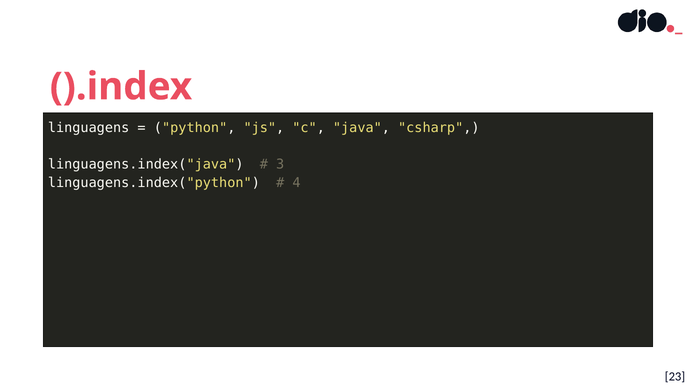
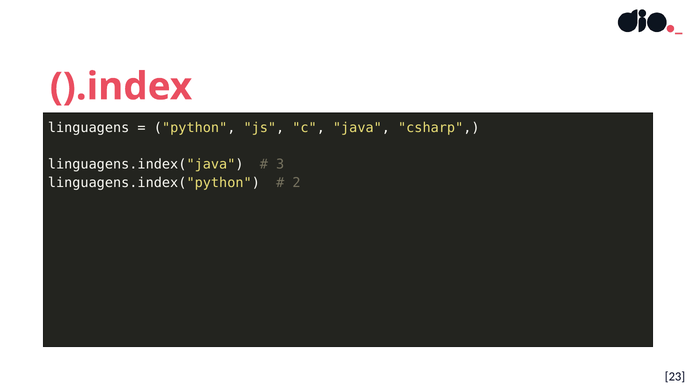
4: 4 -> 2
